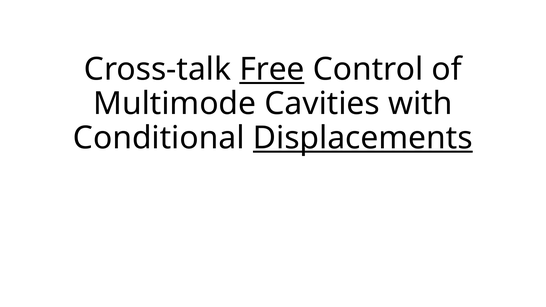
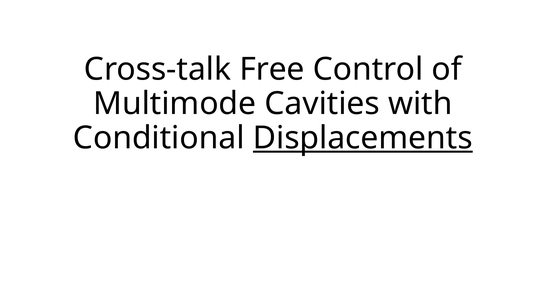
Free underline: present -> none
